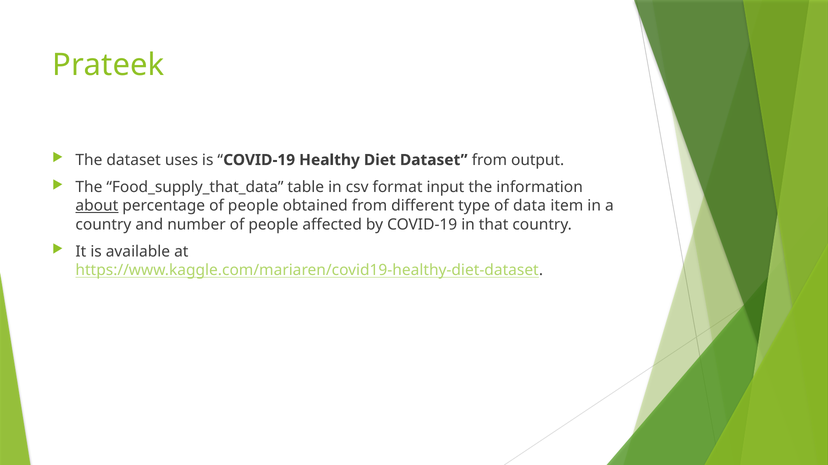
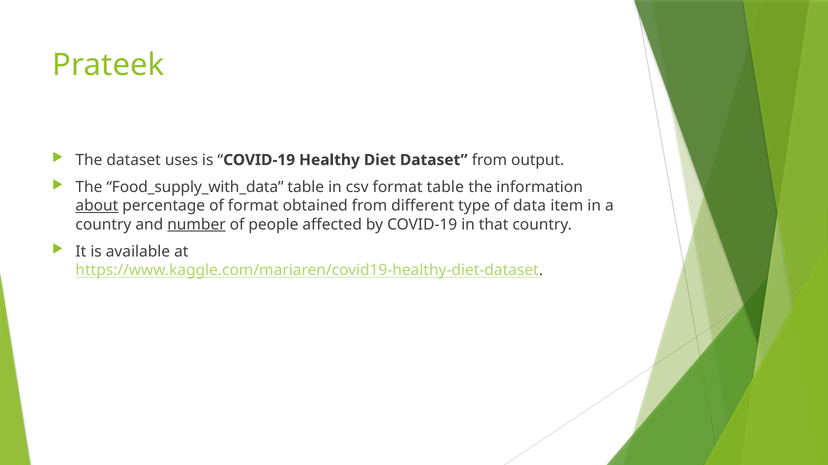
Food_supply_that_data: Food_supply_that_data -> Food_supply_with_data
format input: input -> table
percentage of people: people -> format
number underline: none -> present
